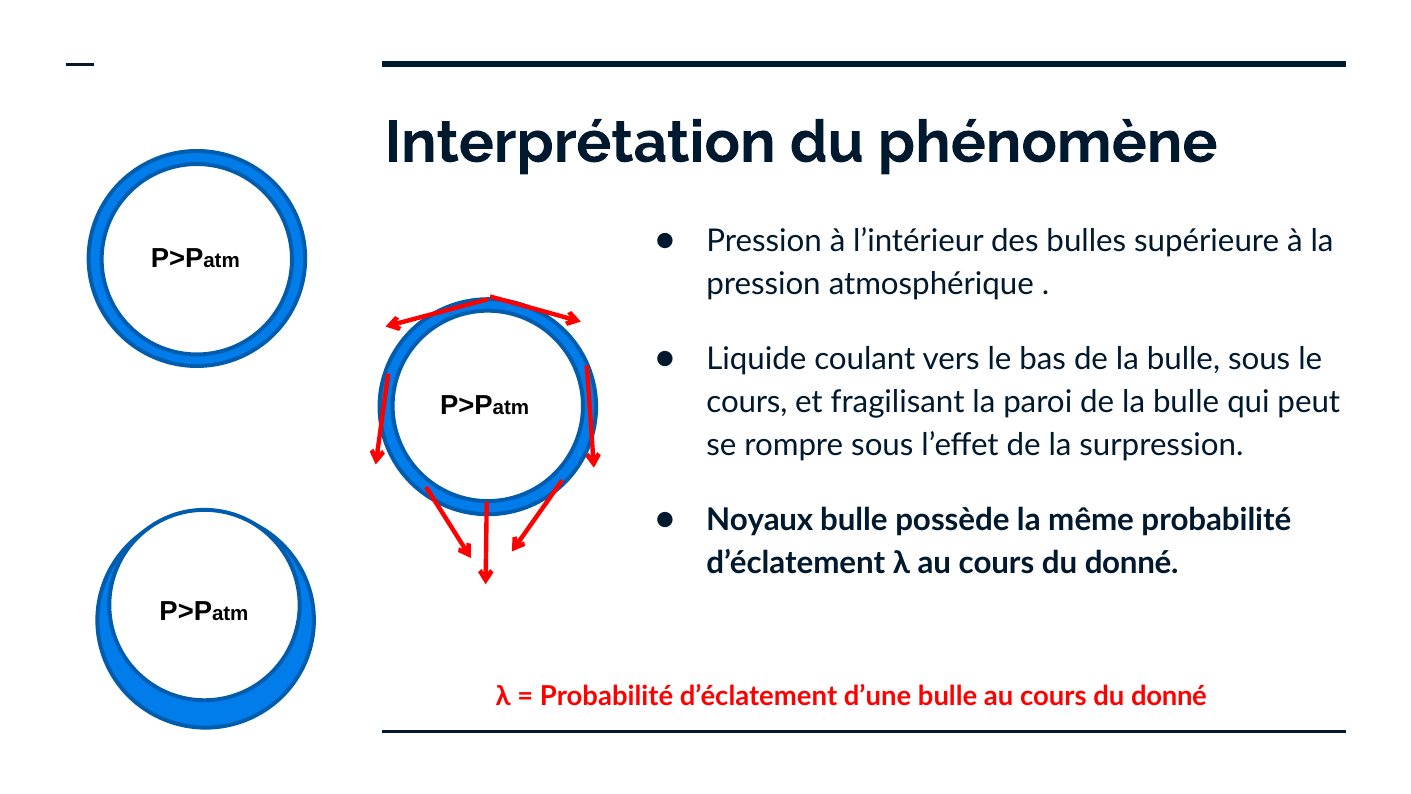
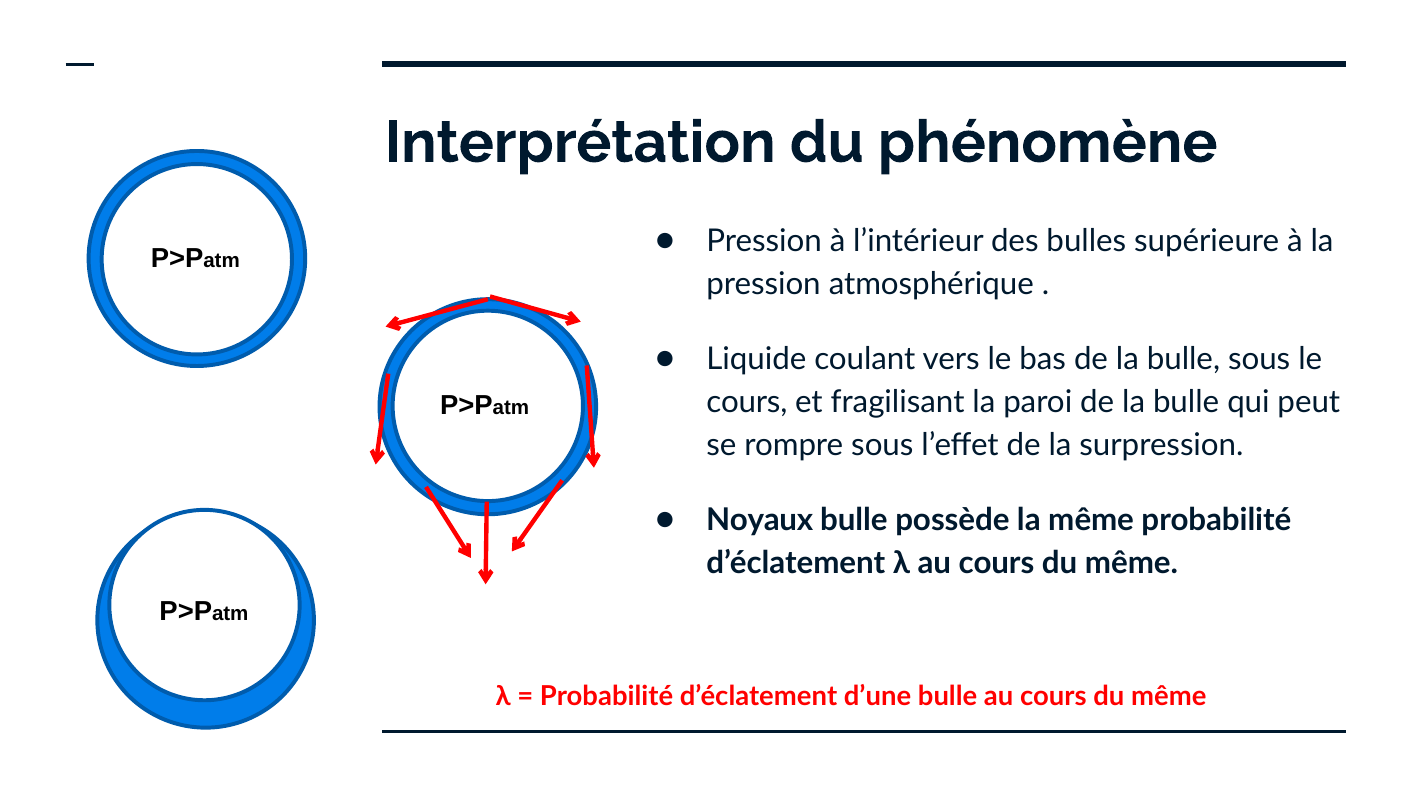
donné at (1132, 563): donné -> même
donné at (1169, 696): donné -> même
